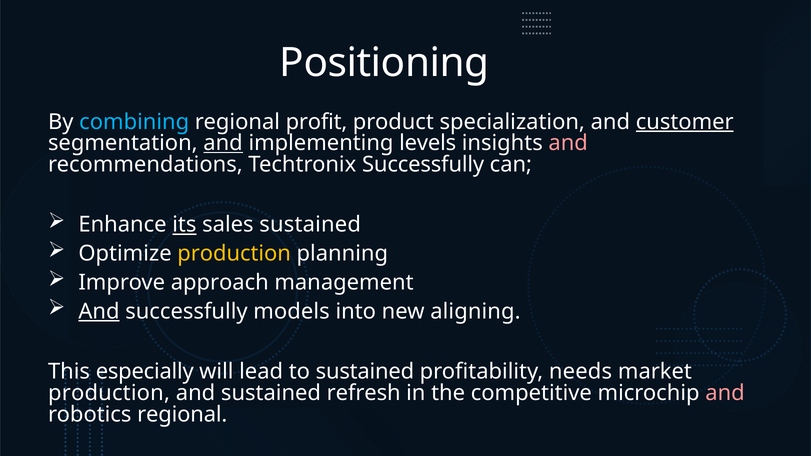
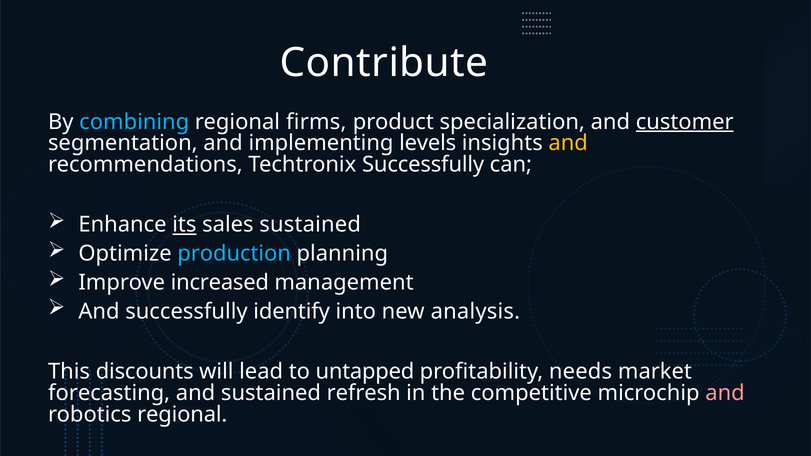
Positioning: Positioning -> Contribute
profit: profit -> firms
and at (223, 143) underline: present -> none
and at (568, 143) colour: pink -> yellow
production at (234, 254) colour: yellow -> light blue
approach: approach -> increased
And at (99, 312) underline: present -> none
models: models -> identify
aligning: aligning -> analysis
especially: especially -> discounts
to sustained: sustained -> untapped
production at (109, 393): production -> forecasting
